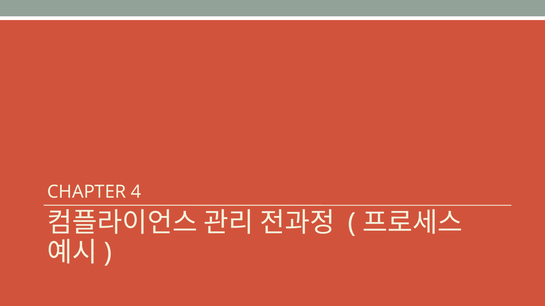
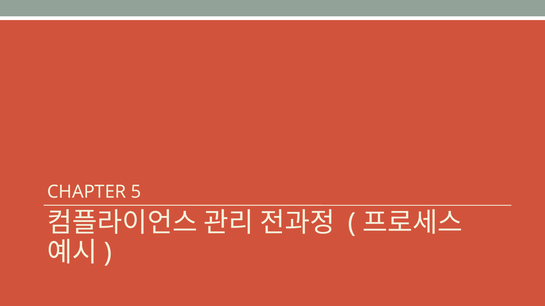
4: 4 -> 5
